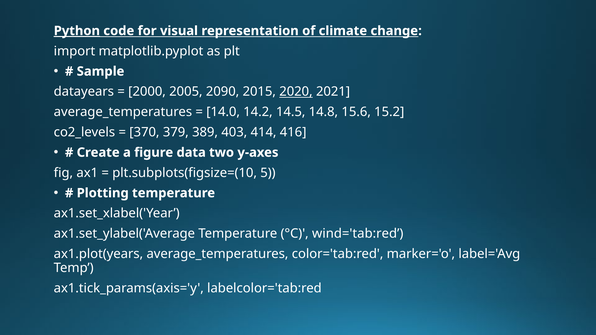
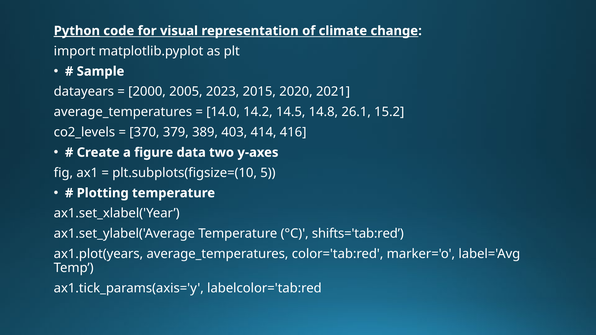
2090: 2090 -> 2023
2020 underline: present -> none
15.6: 15.6 -> 26.1
wind='tab:red: wind='tab:red -> shifts='tab:red
